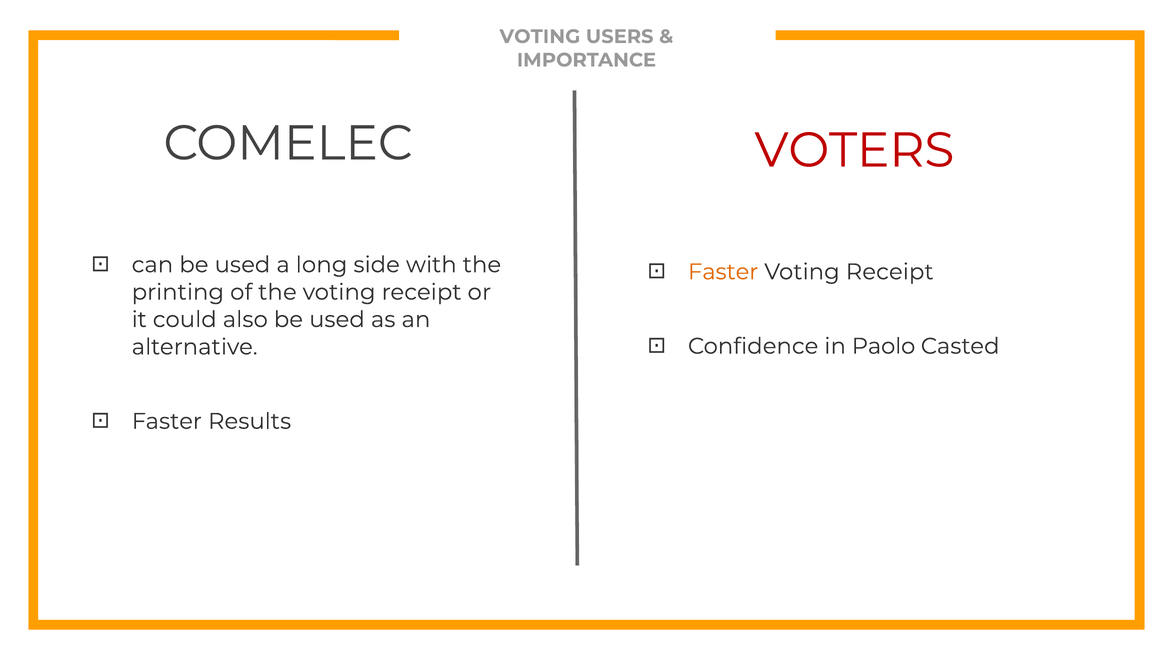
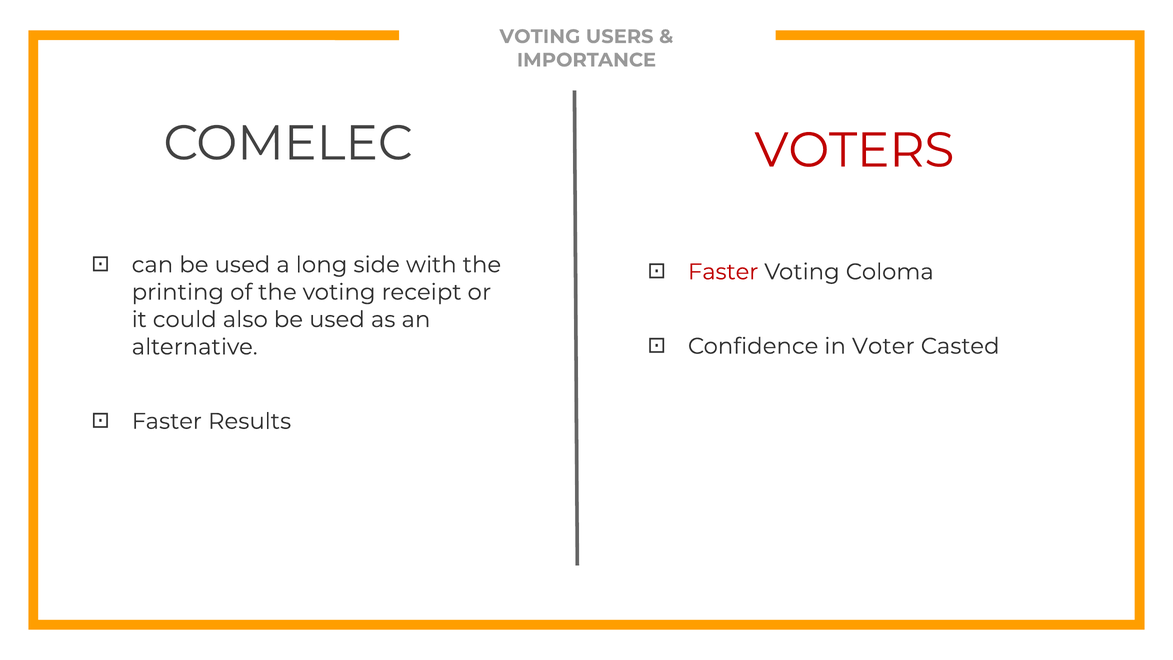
Faster at (723, 272) colour: orange -> red
Receipt at (890, 272): Receipt -> Coloma
Paolo: Paolo -> Voter
